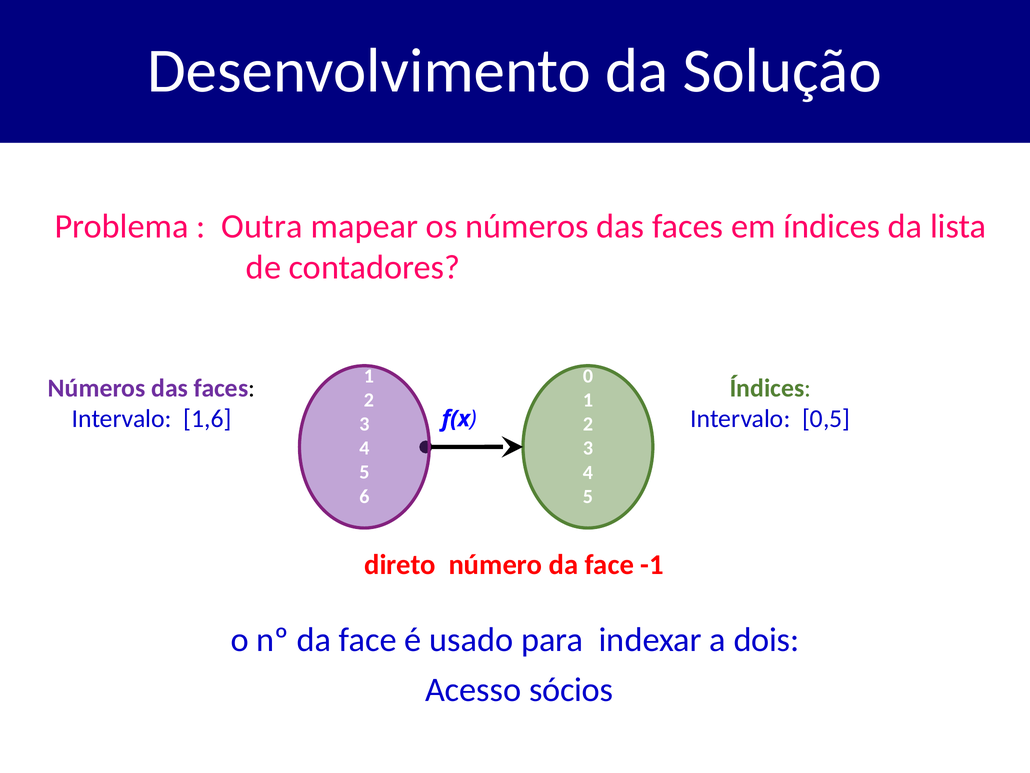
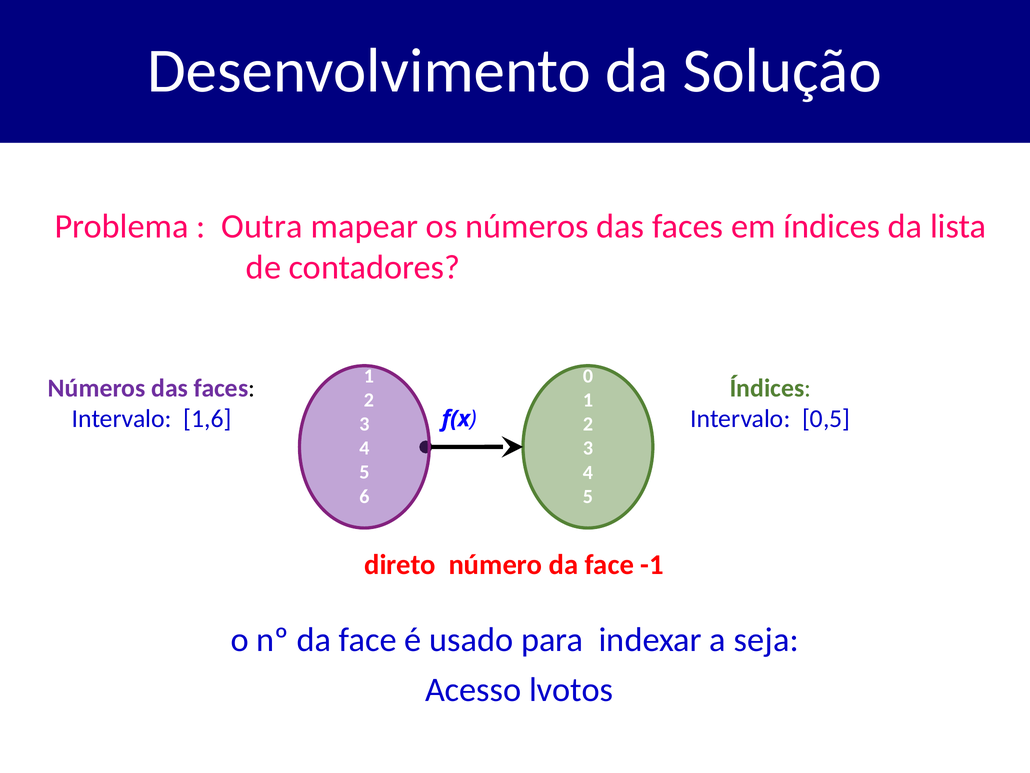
dois: dois -> seja
sócios: sócios -> lvotos
